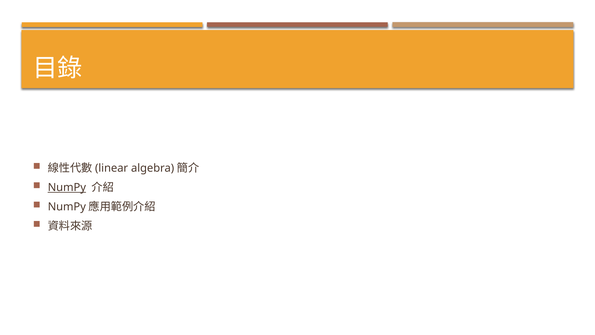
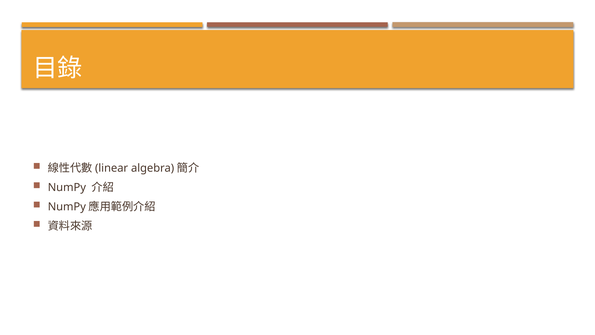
NumPy underline: present -> none
